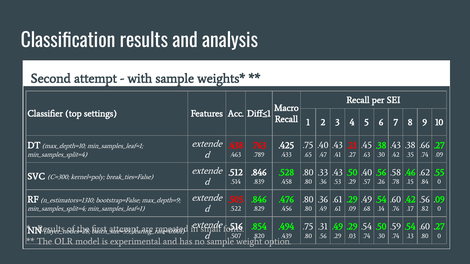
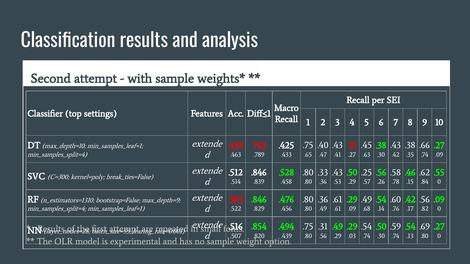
.40 at (367, 173): .40 -> .25
.60 at (425, 227): .60 -> .69
